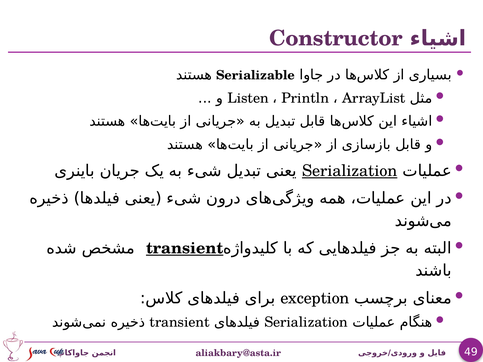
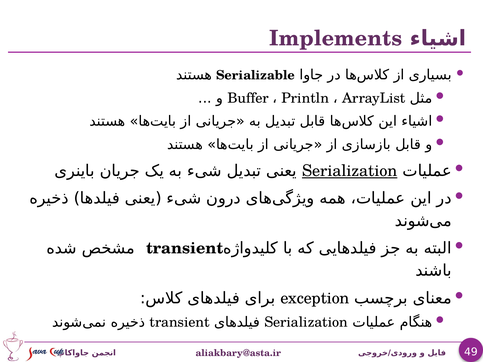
Constructor: Constructor -> Implements
Listen: Listen -> Buffer
transient at (185, 248) underline: present -> none
